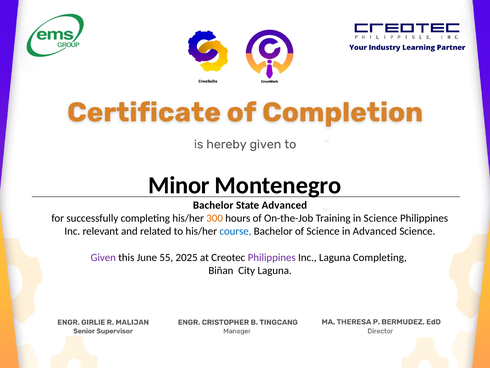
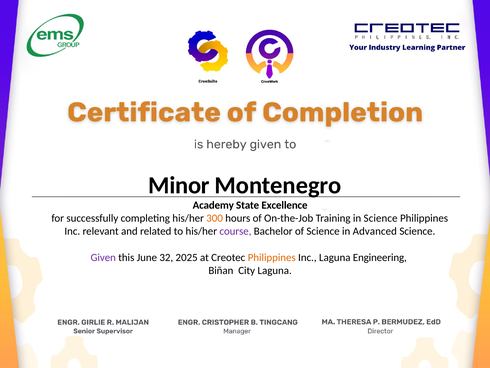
Bachelor at (213, 205): Bachelor -> Academy
State Advanced: Advanced -> Excellence
course colour: blue -> purple
55: 55 -> 32
Philippines at (272, 257) colour: purple -> orange
Laguna Completing: Completing -> Engineering
